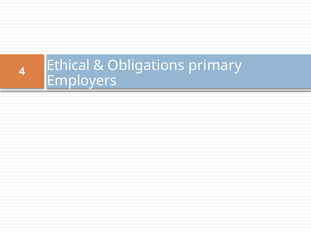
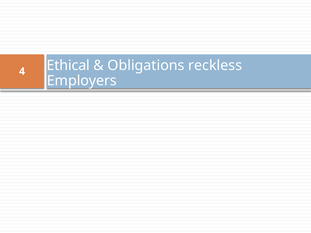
primary: primary -> reckless
